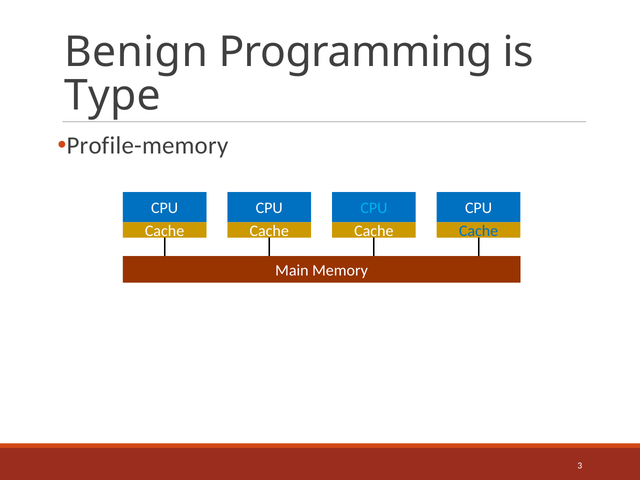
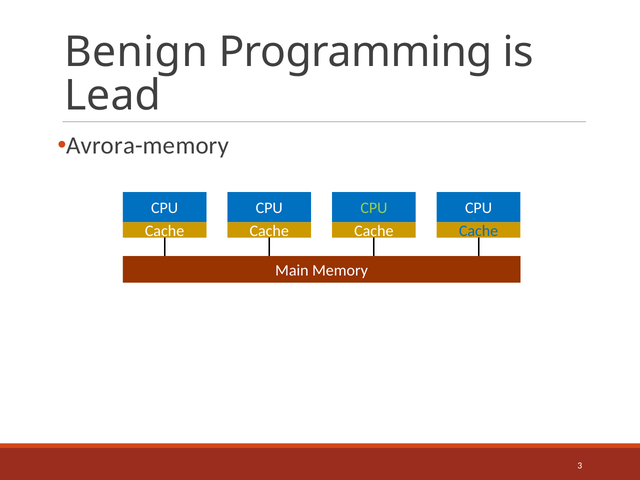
Type: Type -> Lead
Profile-memory: Profile-memory -> Avrora-memory
CPU at (374, 208) colour: light blue -> light green
